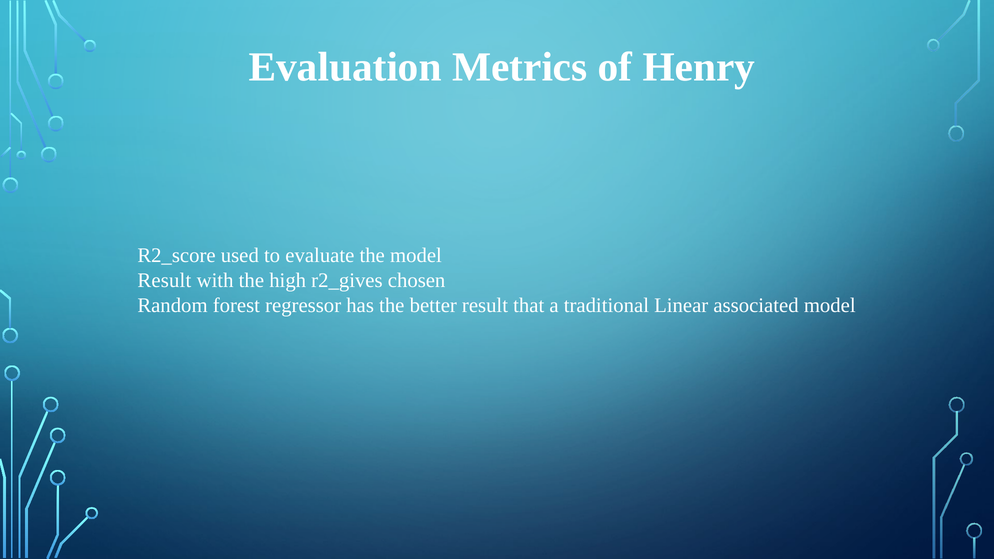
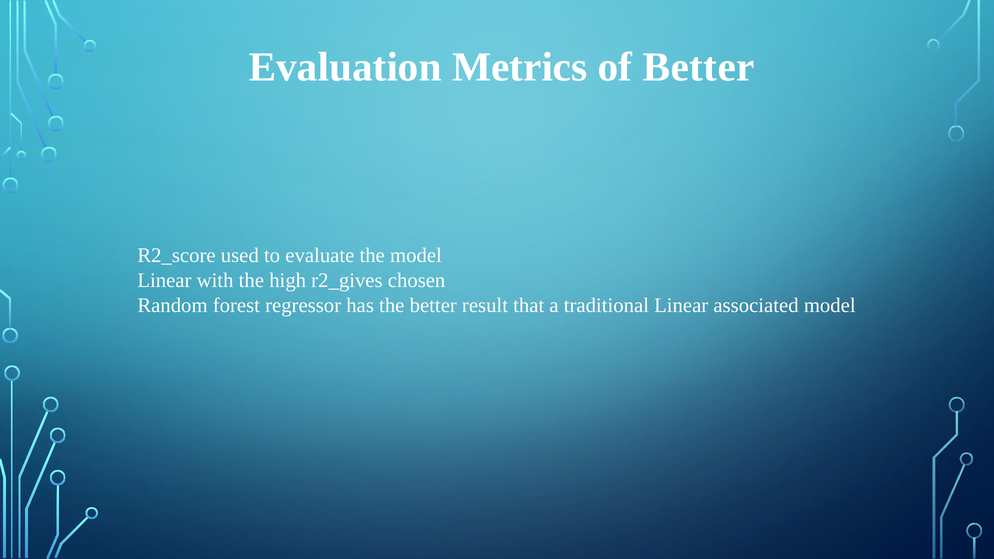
of Henry: Henry -> Better
Result at (164, 281): Result -> Linear
